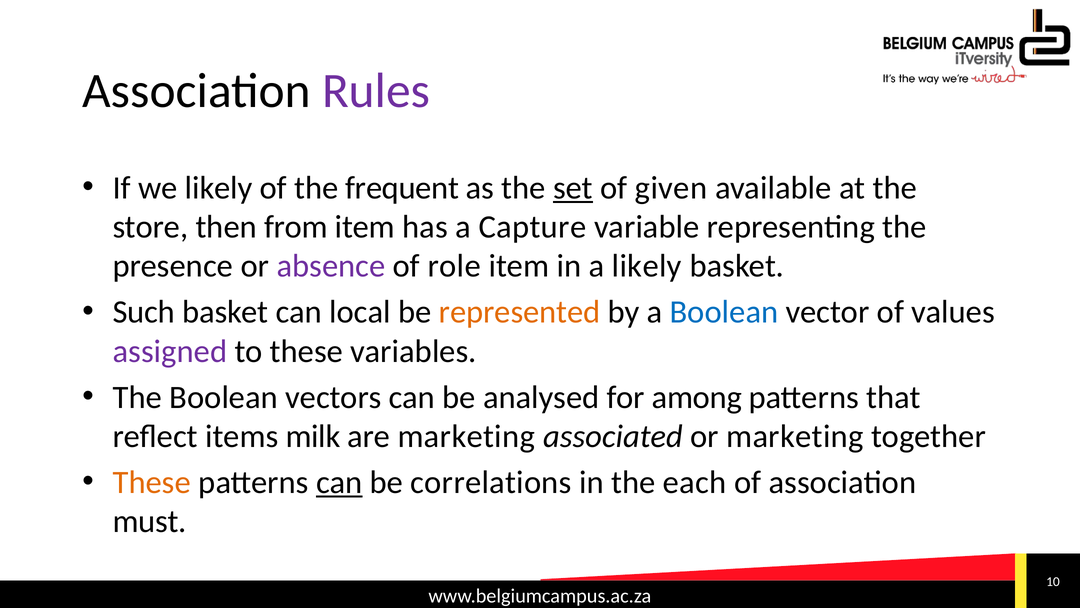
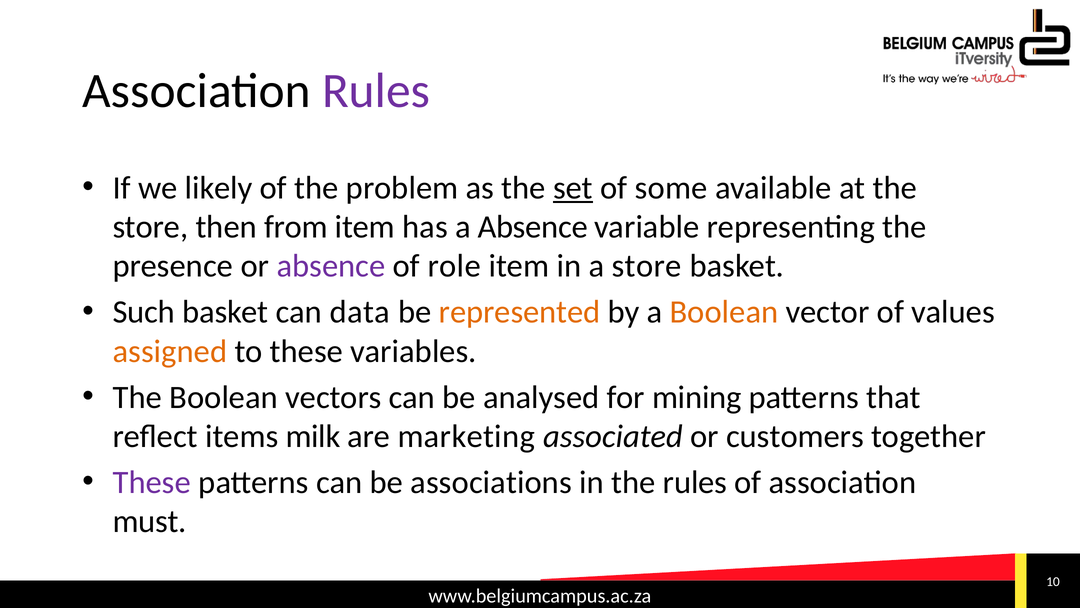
frequent: frequent -> problem
given: given -> some
a Capture: Capture -> Absence
a likely: likely -> store
local: local -> data
Boolean at (724, 312) colour: blue -> orange
assigned colour: purple -> orange
among: among -> mining
or marketing: marketing -> customers
These at (152, 482) colour: orange -> purple
can at (339, 482) underline: present -> none
correlations: correlations -> associations
the each: each -> rules
